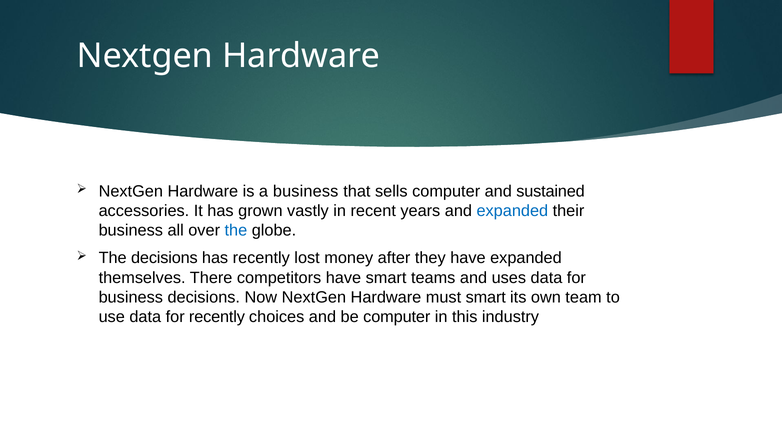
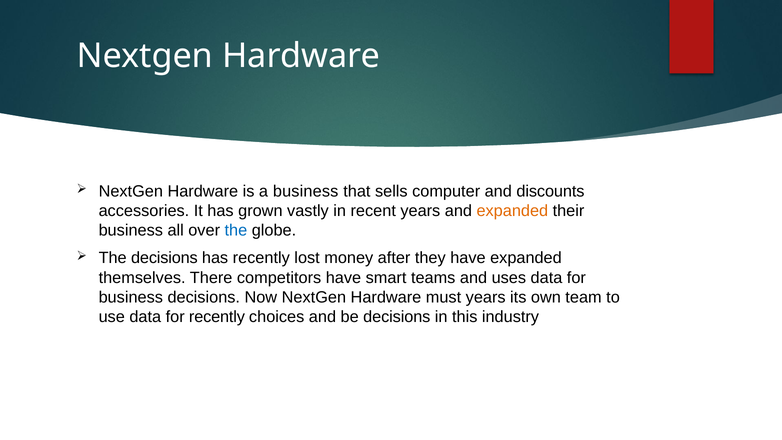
sustained: sustained -> discounts
expanded at (512, 211) colour: blue -> orange
must smart: smart -> years
be computer: computer -> decisions
